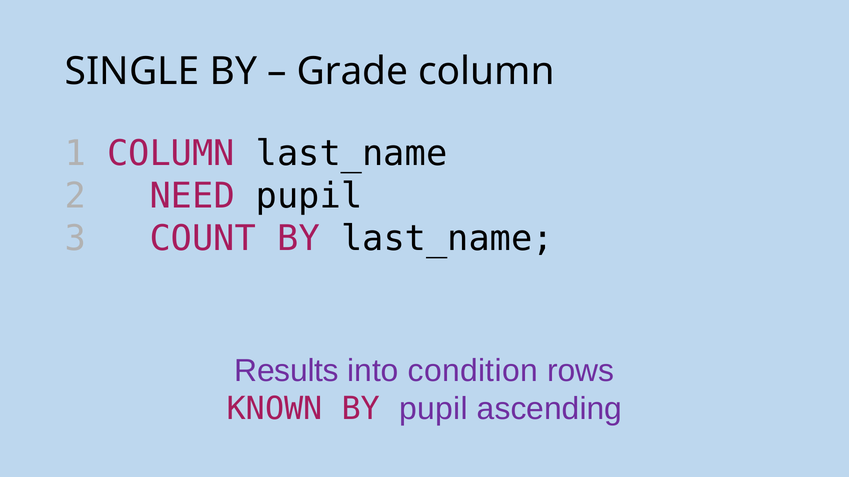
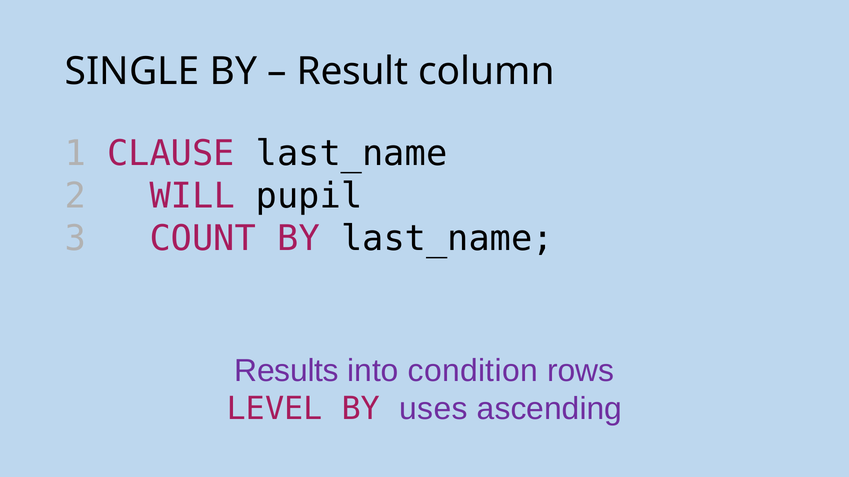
Grade: Grade -> Result
1 COLUMN: COLUMN -> CLAUSE
NEED: NEED -> WILL
KNOWN: KNOWN -> LEVEL
BY pupil: pupil -> uses
